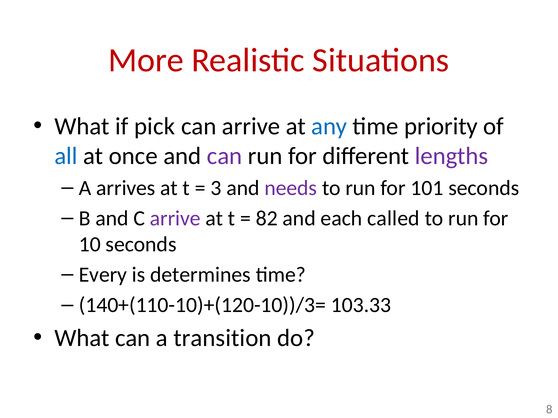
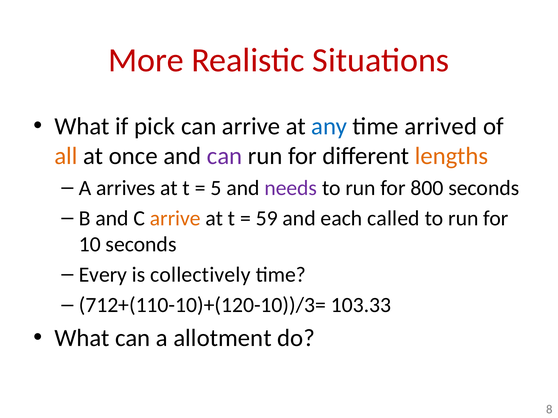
priority: priority -> arrived
all colour: blue -> orange
lengths colour: purple -> orange
3: 3 -> 5
101: 101 -> 800
arrive at (175, 219) colour: purple -> orange
82: 82 -> 59
determines: determines -> collectively
140+(110-10)+(120-10))/3=: 140+(110-10)+(120-10))/3= -> 712+(110-10)+(120-10))/3=
transition: transition -> allotment
